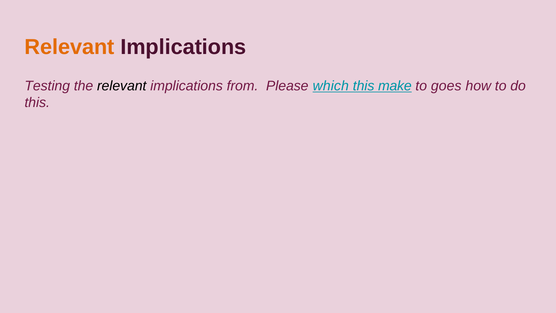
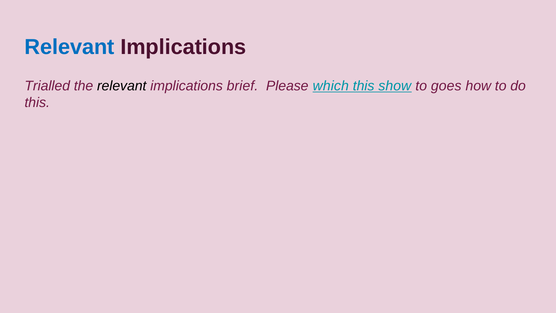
Relevant at (69, 47) colour: orange -> blue
Testing: Testing -> Trialled
from: from -> brief
make: make -> show
